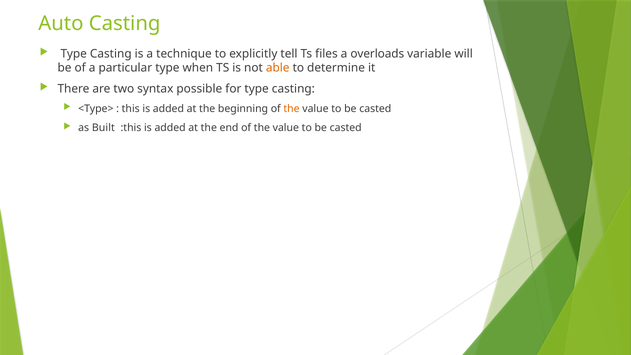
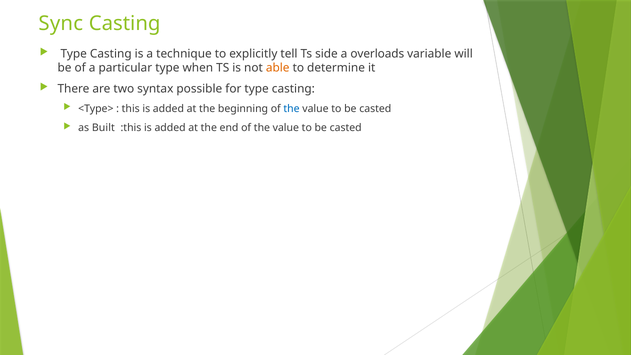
Auto: Auto -> Sync
files: files -> side
the at (292, 109) colour: orange -> blue
